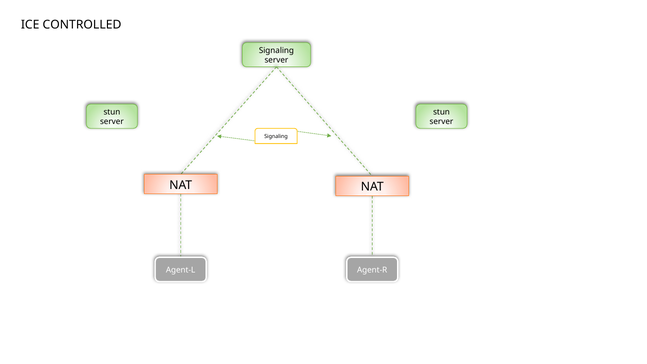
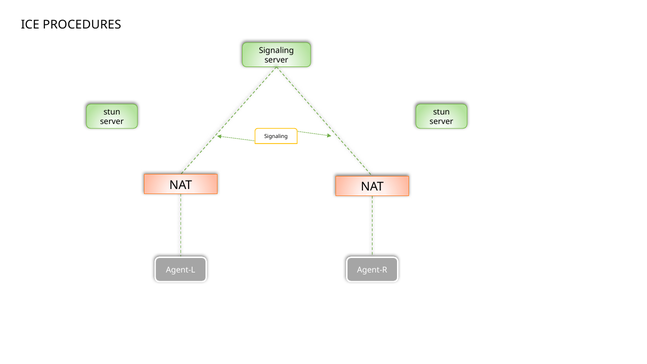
CONTROLLED: CONTROLLED -> PROCEDURES
